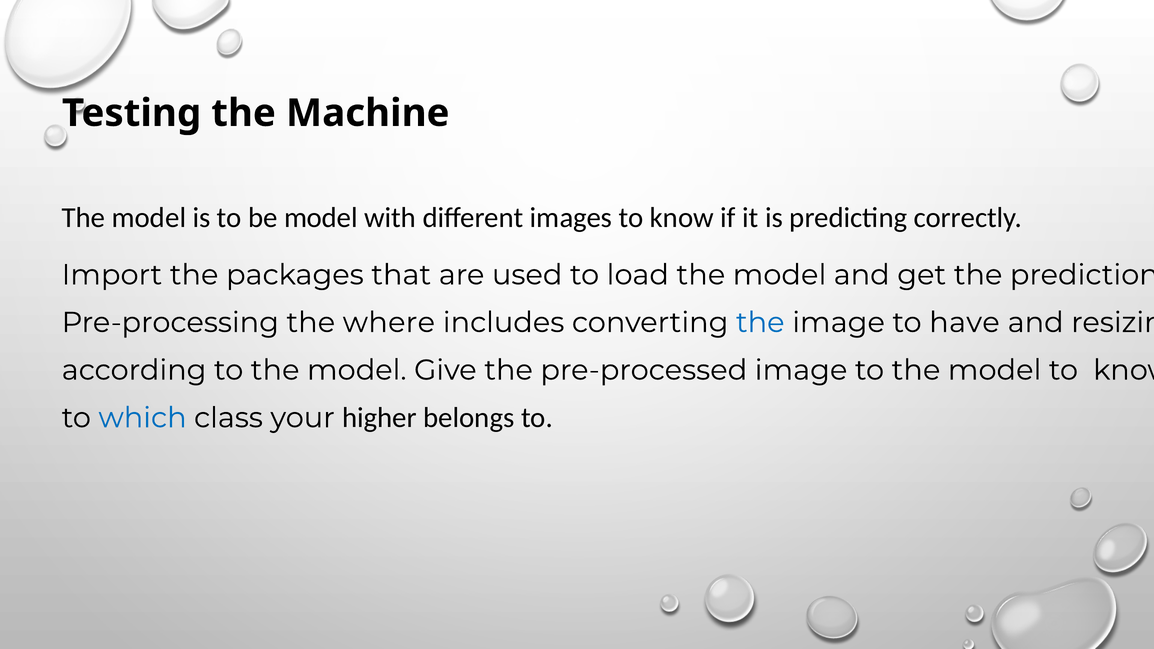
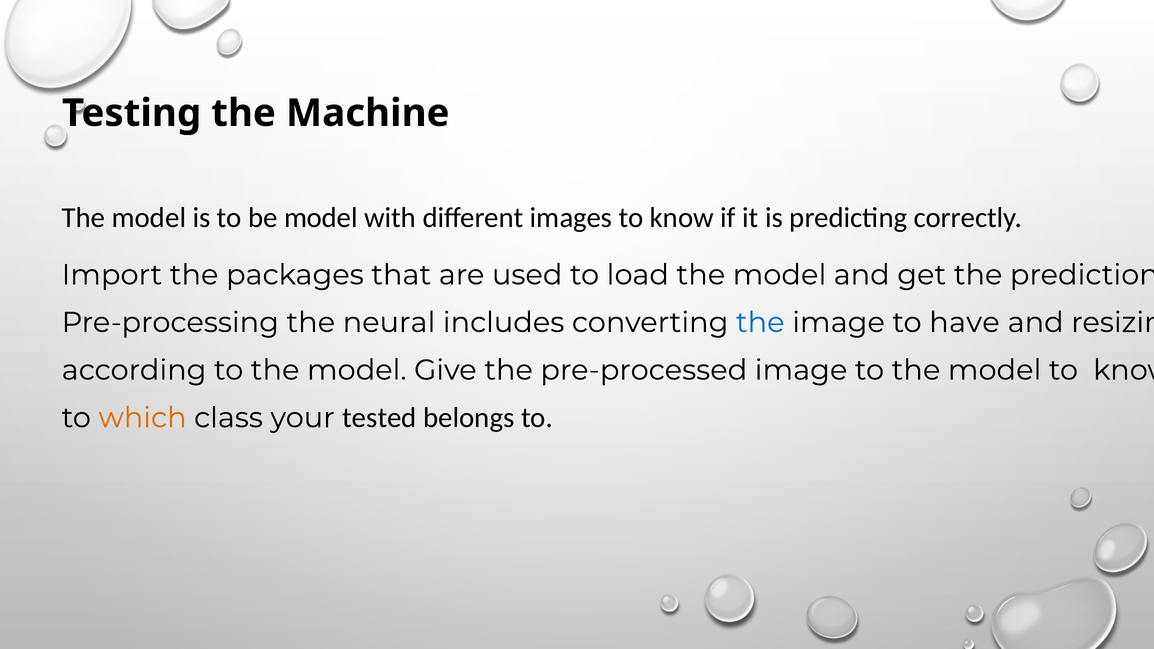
where: where -> neural
which colour: blue -> orange
higher: higher -> tested
